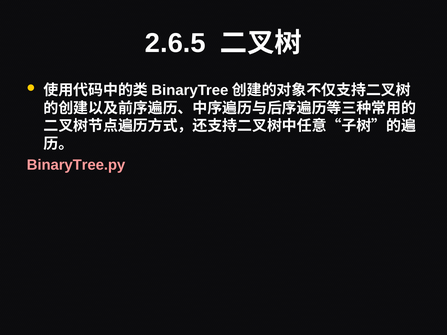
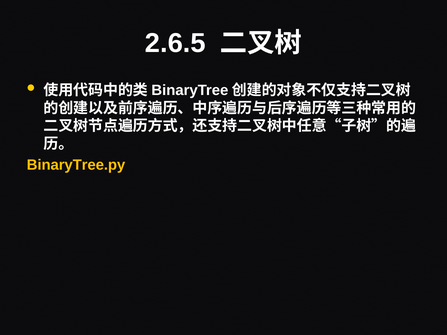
BinaryTree.py colour: pink -> yellow
